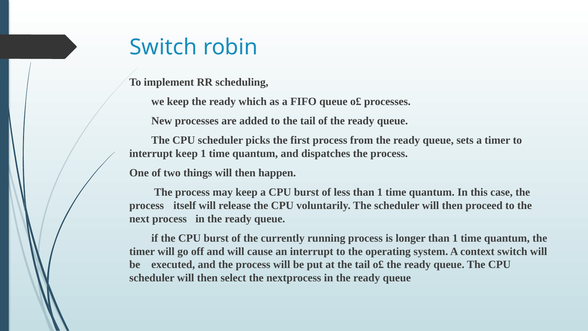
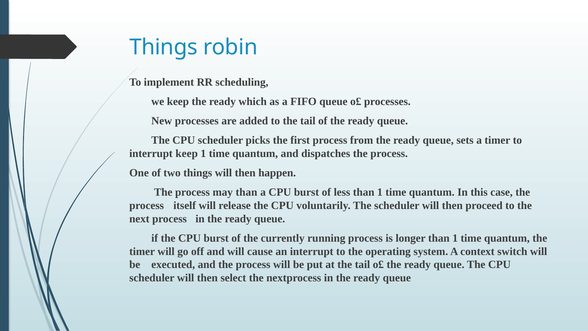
Switch at (163, 47): Switch -> Things
may keep: keep -> than
